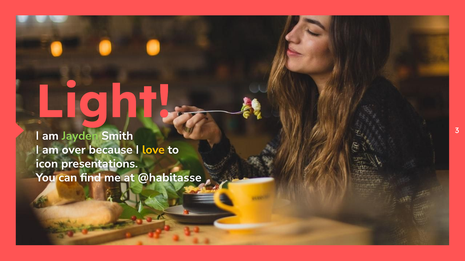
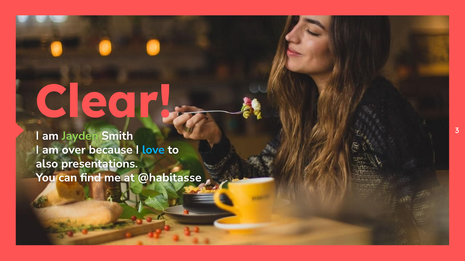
Light: Light -> Clear
love colour: yellow -> light blue
icon: icon -> also
